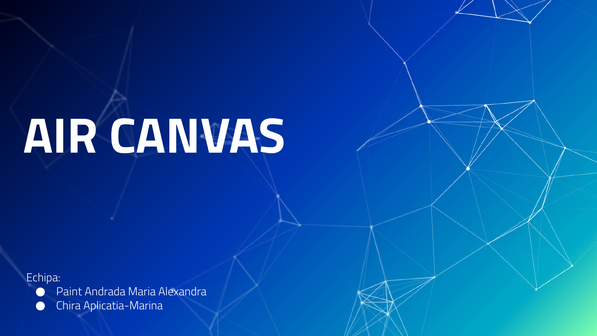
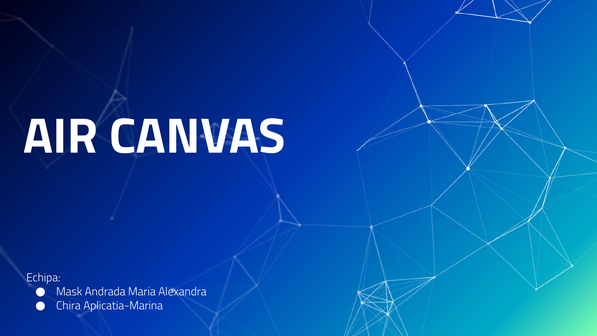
Paint: Paint -> Mask
